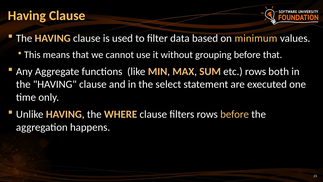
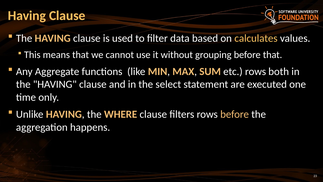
minimum: minimum -> calculates
